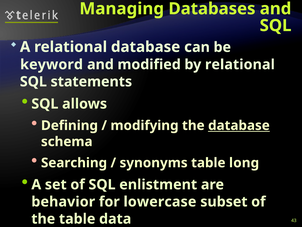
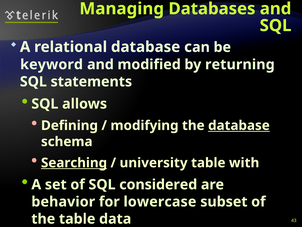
by relational: relational -> returning
Searching underline: none -> present
synonyms: synonyms -> university
long: long -> with
enlistment: enlistment -> considered
